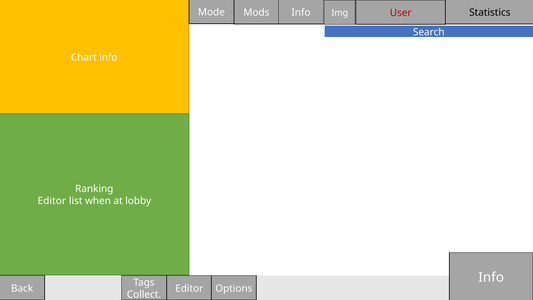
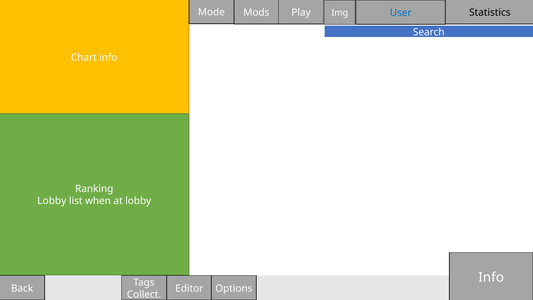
Info at (301, 13): Info -> Play
User colour: red -> blue
Editor at (52, 201): Editor -> Lobby
